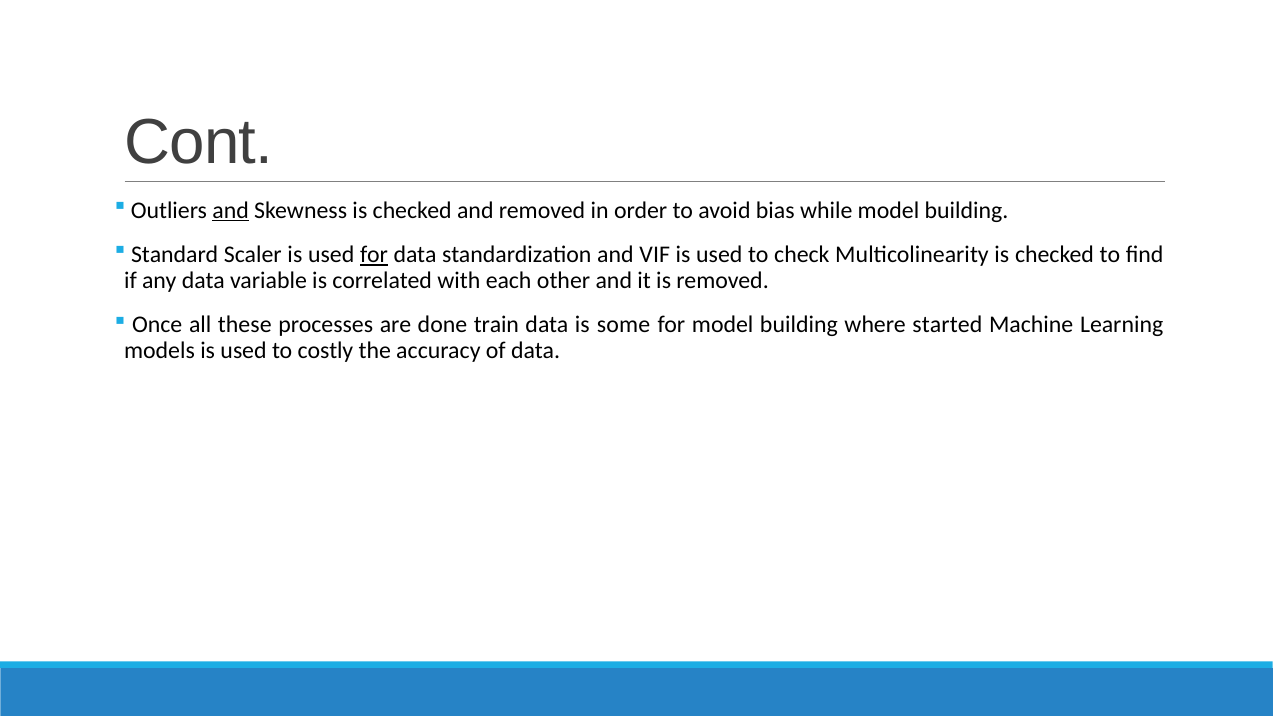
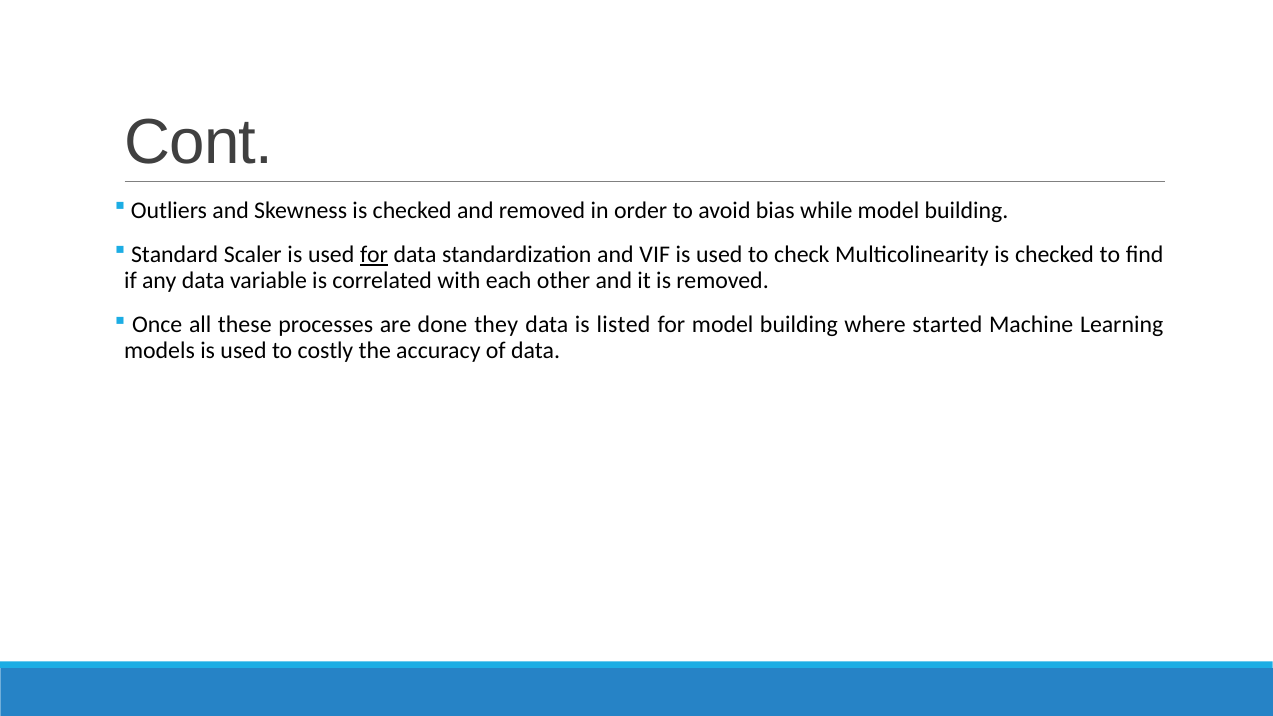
and at (231, 210) underline: present -> none
train: train -> they
some: some -> listed
